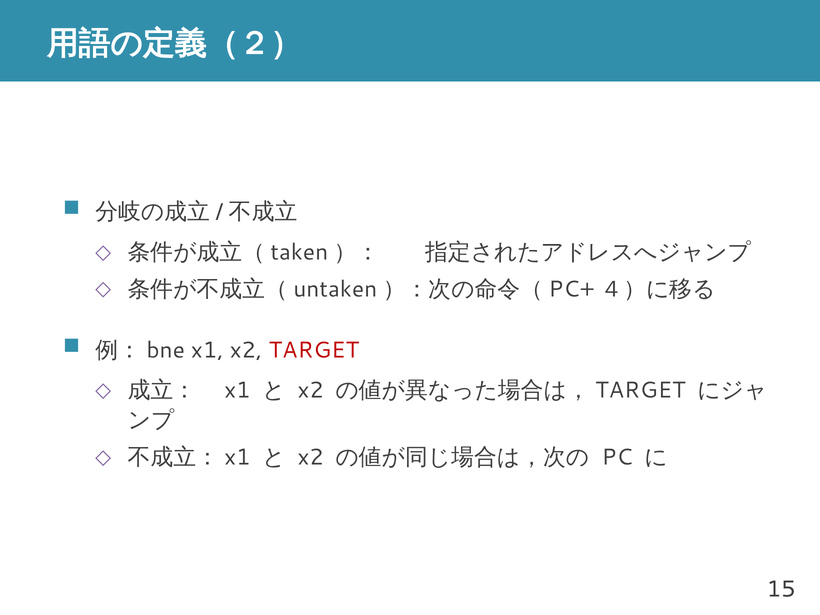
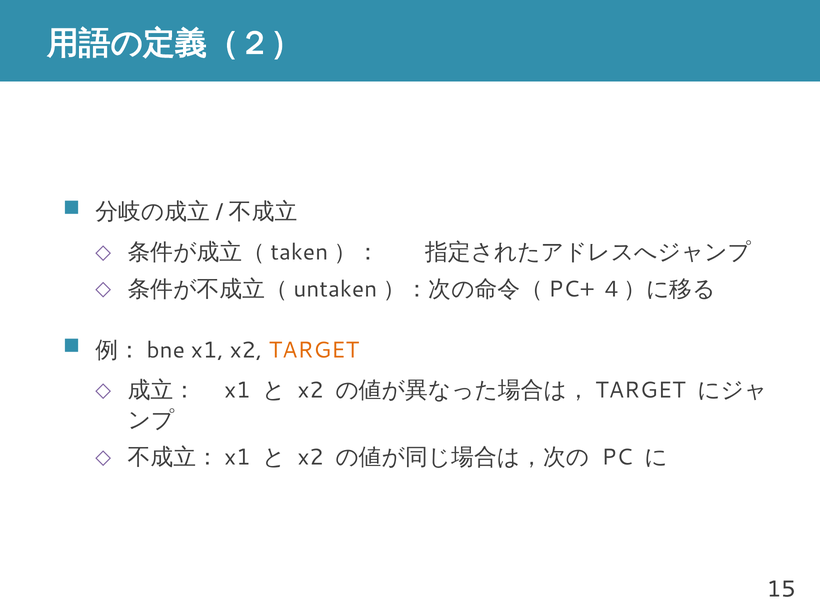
TARGET colour: red -> orange
